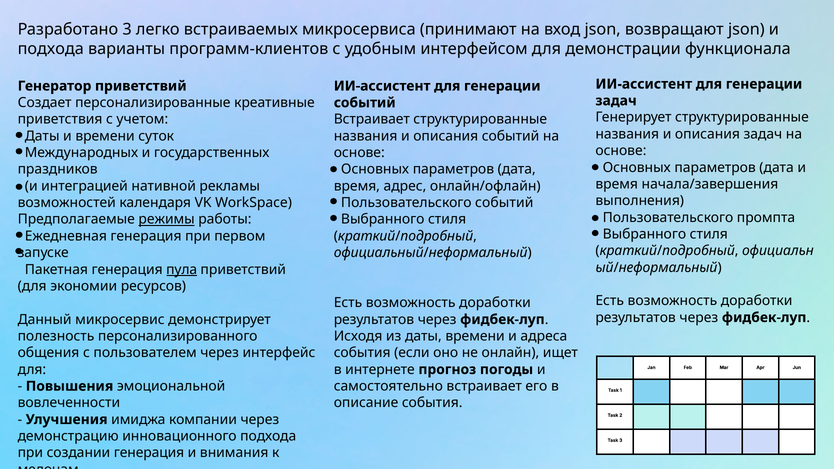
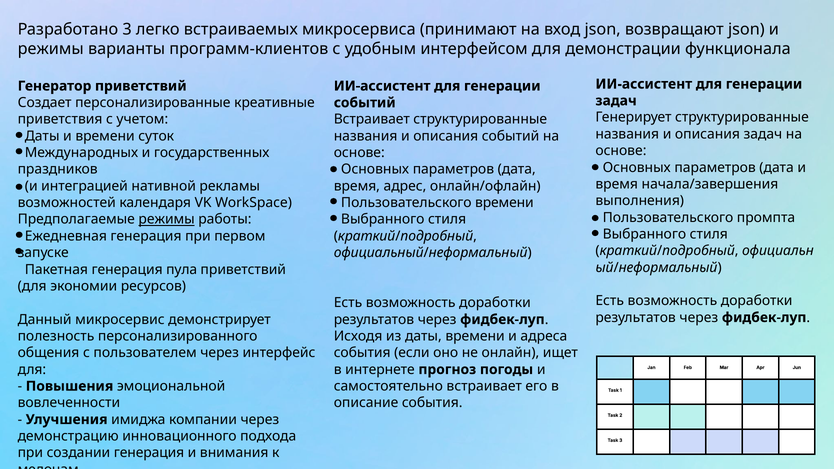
подхода at (51, 49): подхода -> режимы
Пользовательского событий: событий -> времени
пула underline: present -> none
